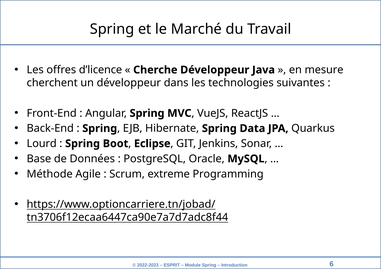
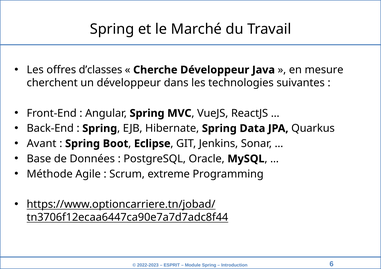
d’licence: d’licence -> d’classes
Lourd: Lourd -> Avant
